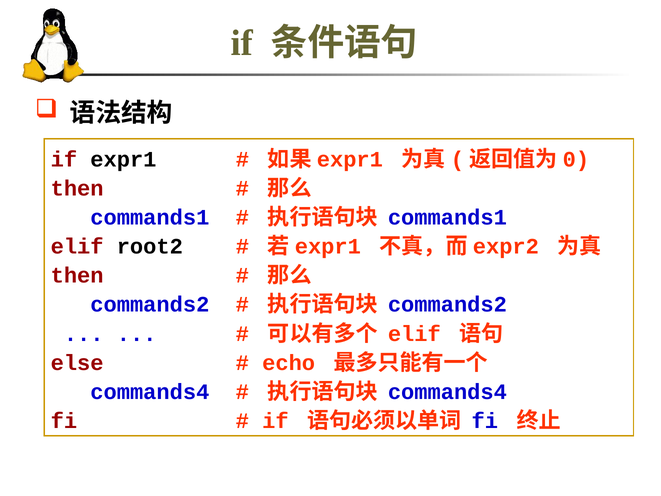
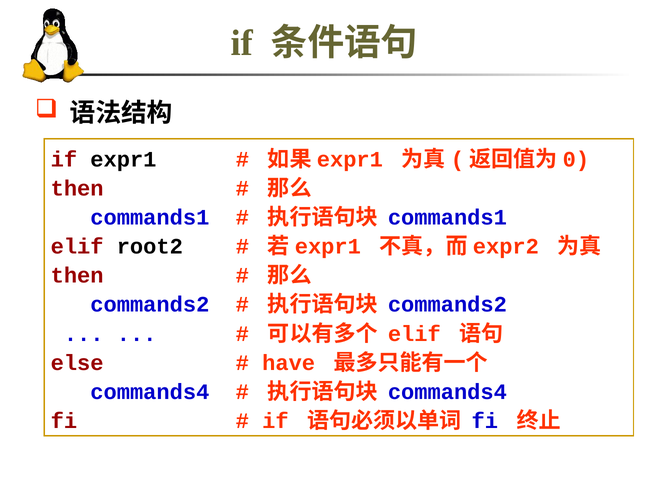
echo: echo -> have
